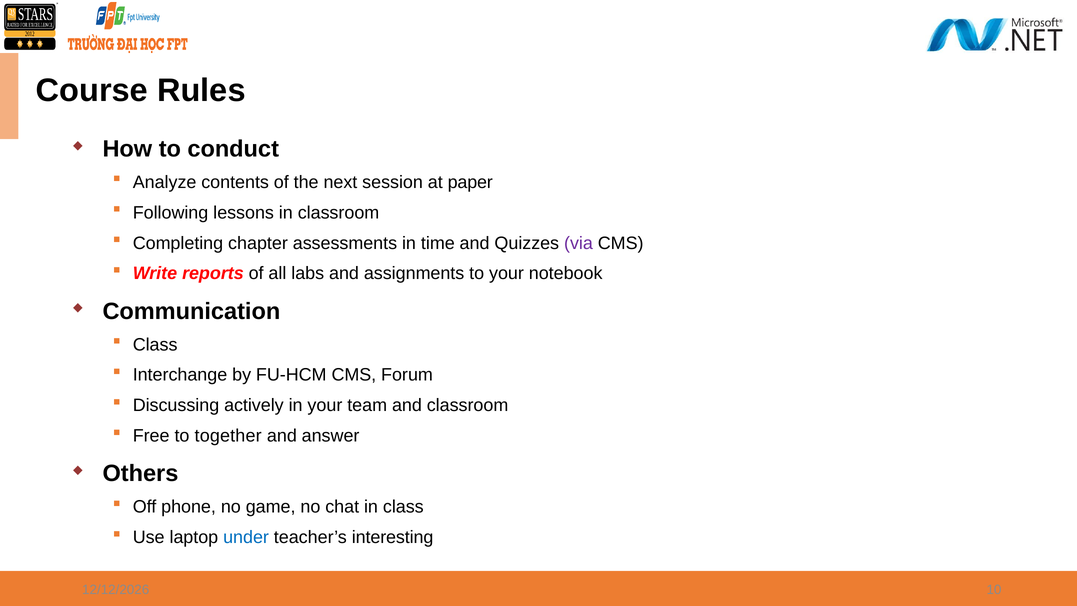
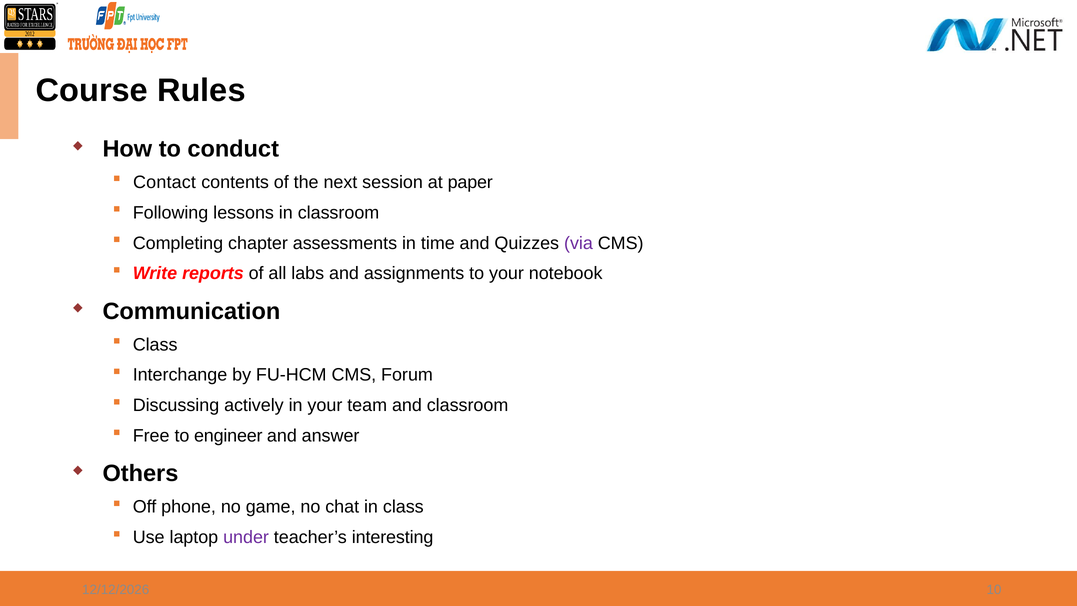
Analyze: Analyze -> Contact
together: together -> engineer
under colour: blue -> purple
